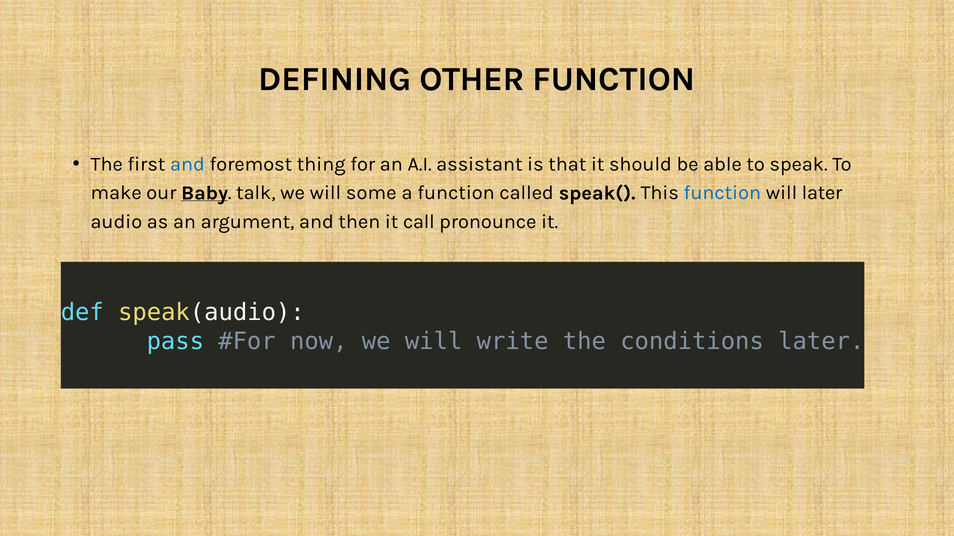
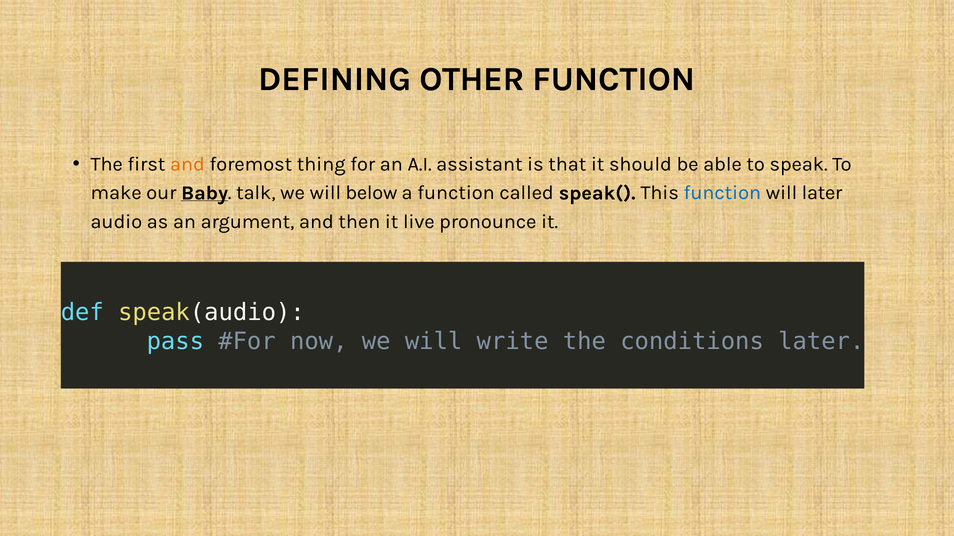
and at (187, 165) colour: blue -> orange
some: some -> below
call: call -> live
